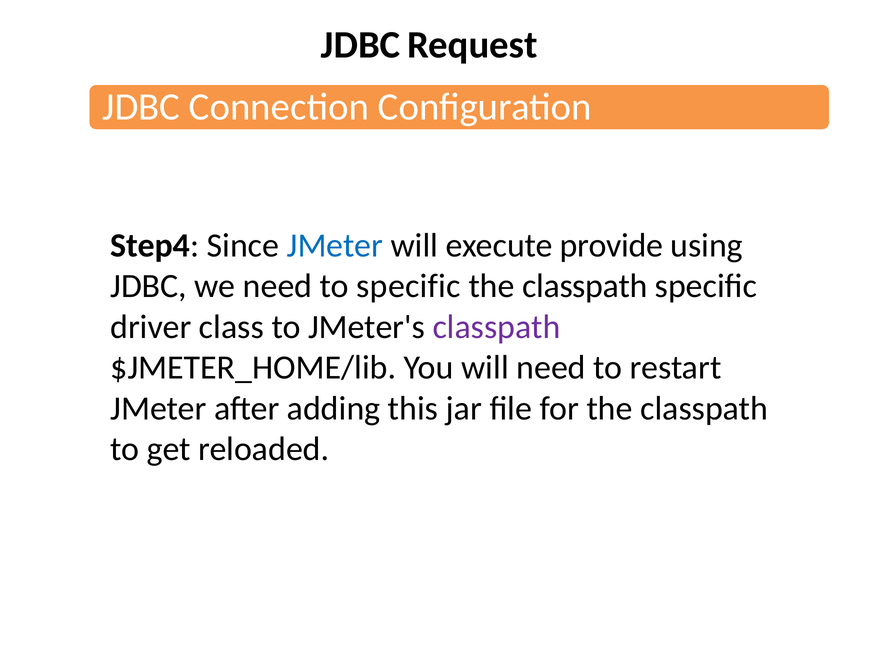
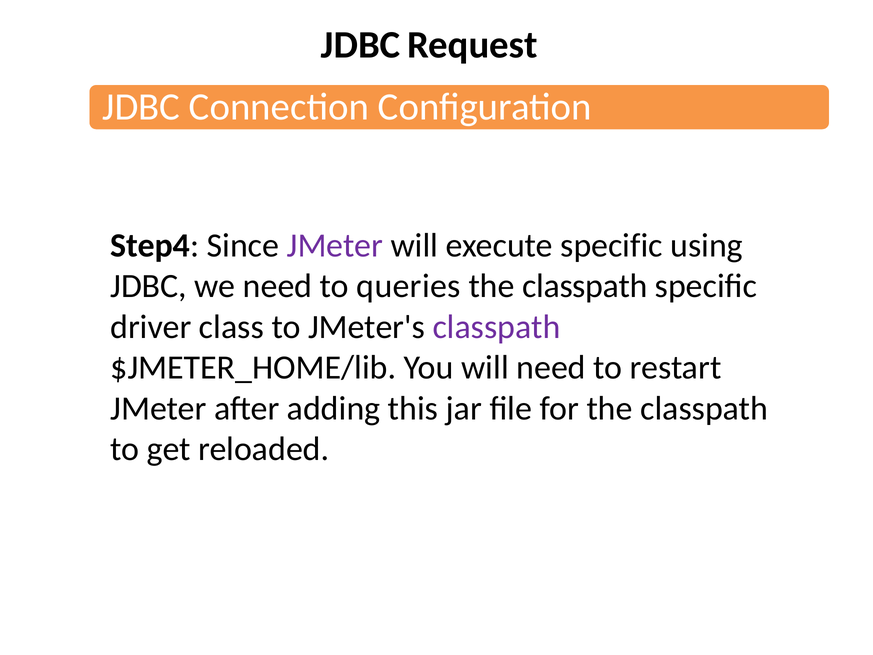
JMeter at (335, 245) colour: blue -> purple
execute provide: provide -> specific
to specific: specific -> queries
